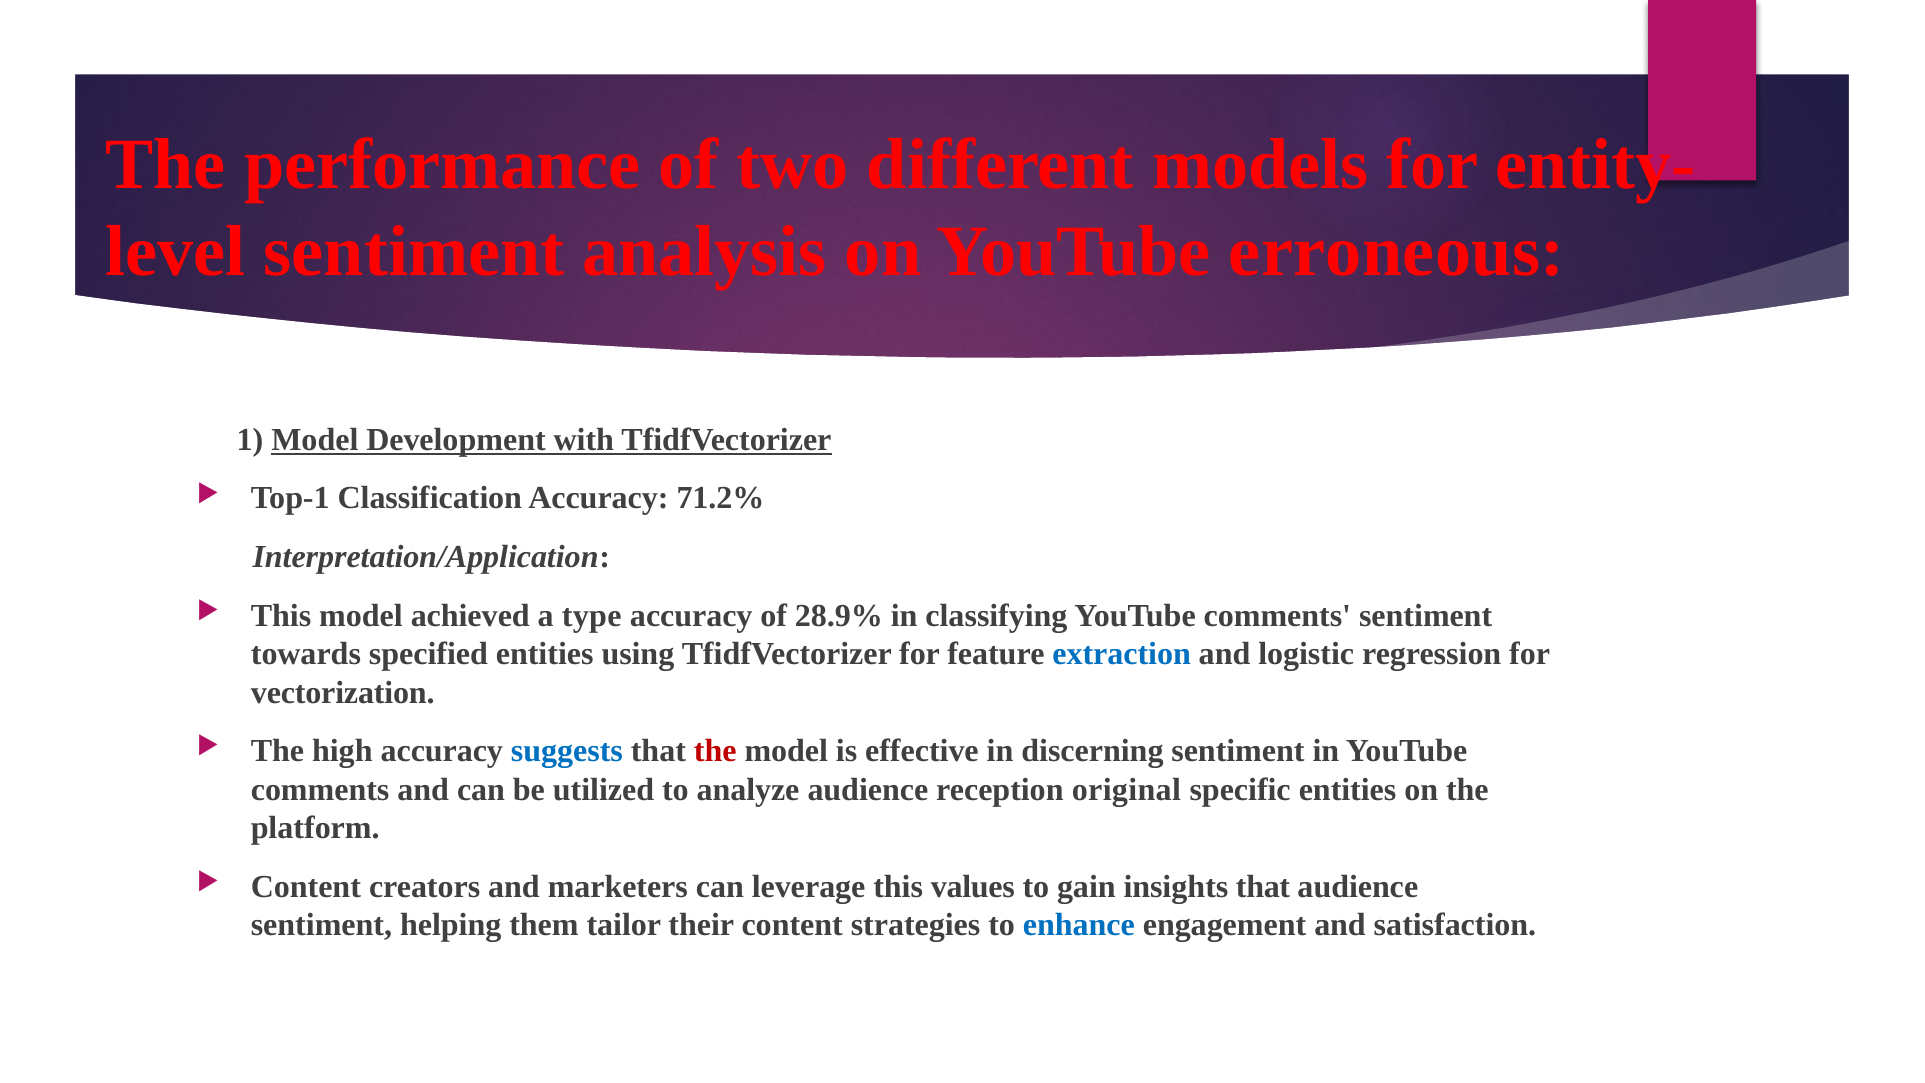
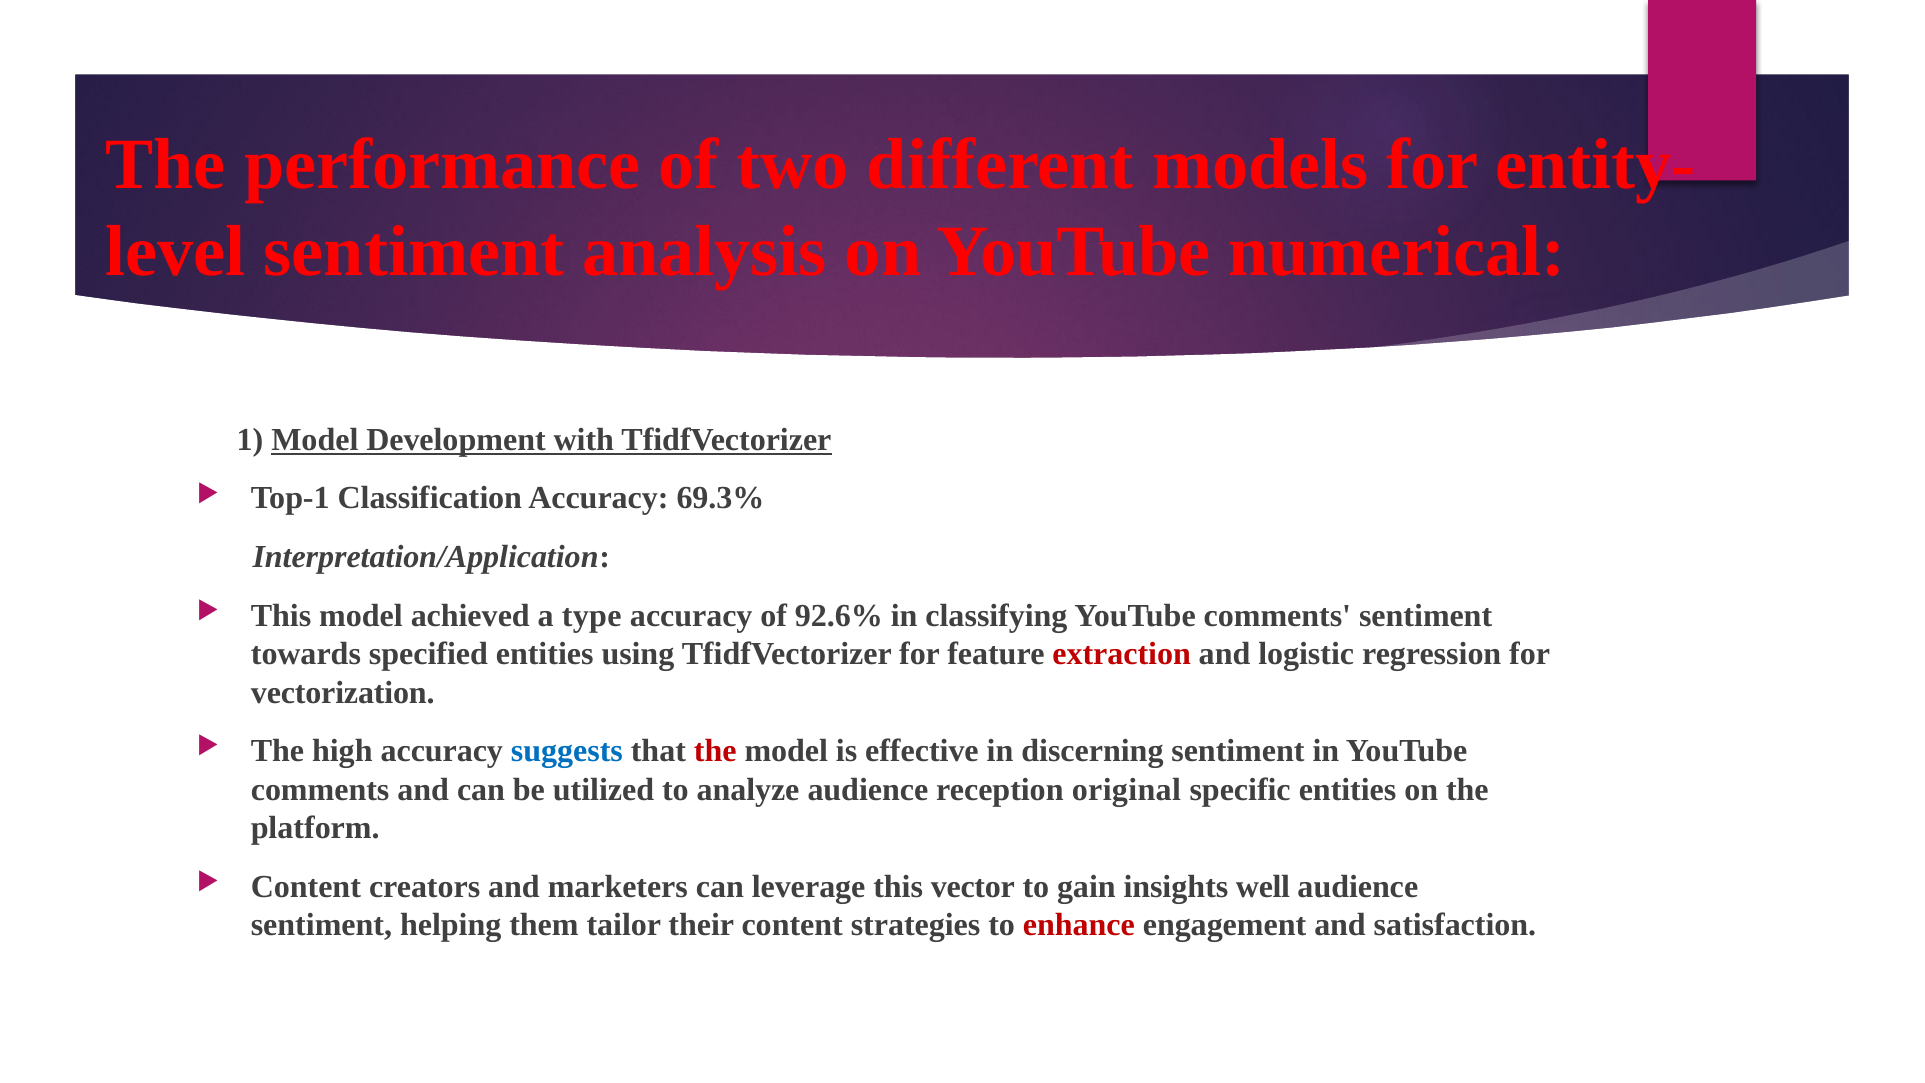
erroneous: erroneous -> numerical
71.2%: 71.2% -> 69.3%
28.9%: 28.9% -> 92.6%
extraction colour: blue -> red
values: values -> vector
insights that: that -> well
enhance colour: blue -> red
